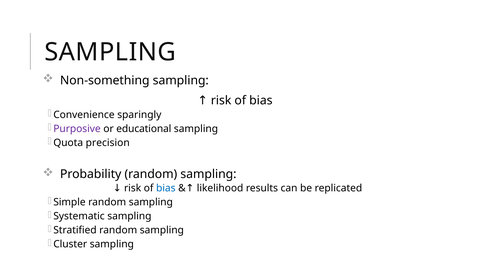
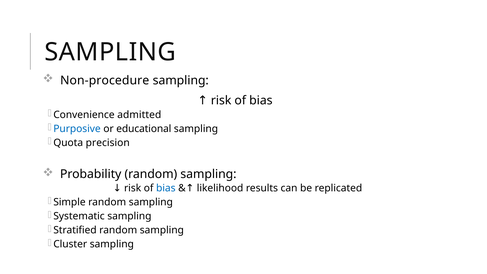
Non-something: Non-something -> Non-procedure
sparingly: sparingly -> admitted
Purposive colour: purple -> blue
